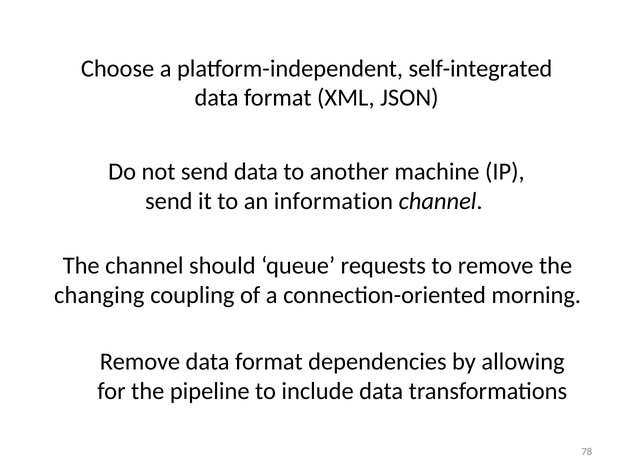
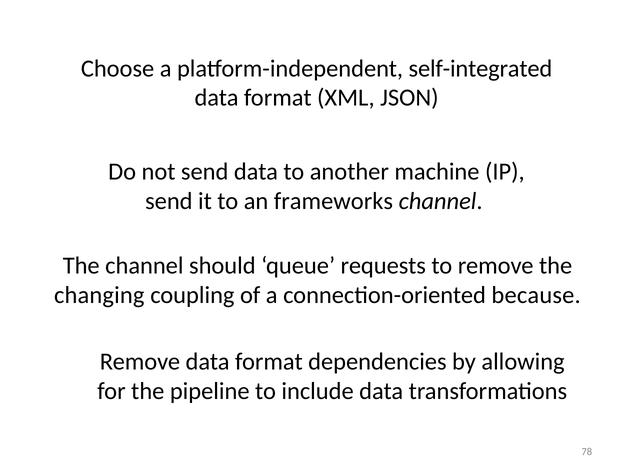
information: information -> frameworks
morning: morning -> because
